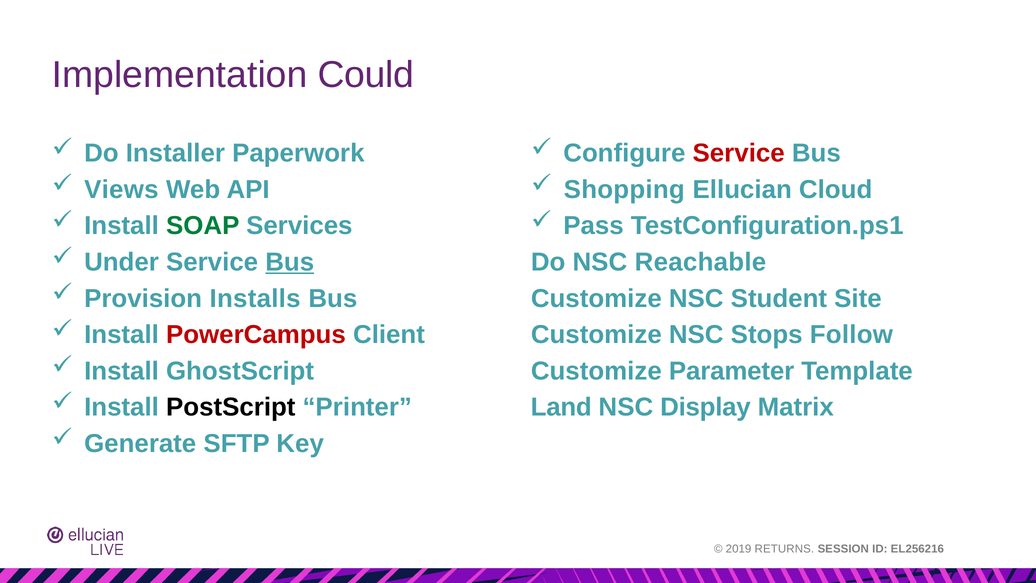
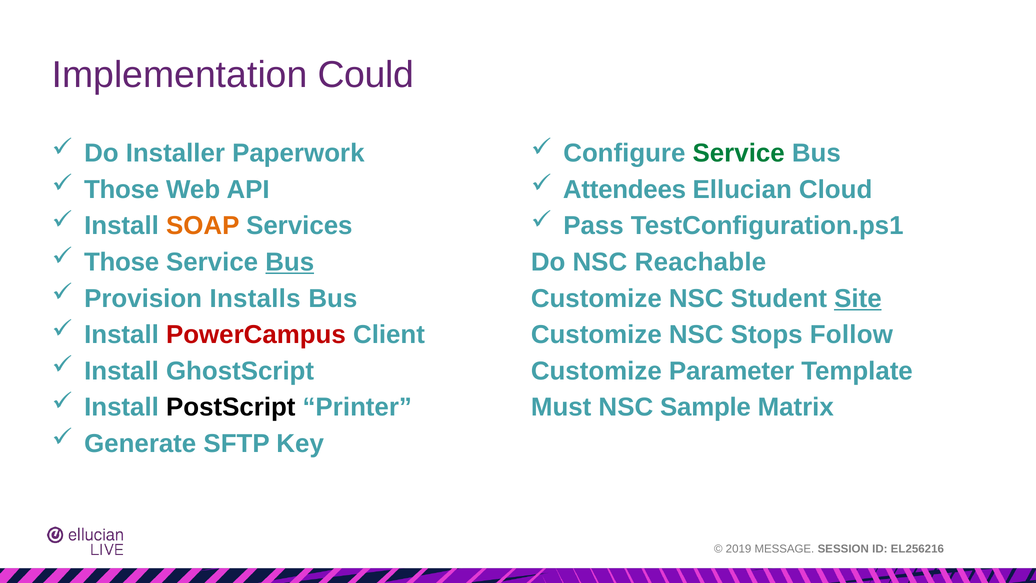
Service at (739, 153) colour: red -> green
Views at (121, 190): Views -> Those
Shopping: Shopping -> Attendees
SOAP colour: green -> orange
Under at (122, 262): Under -> Those
Site underline: none -> present
Land: Land -> Must
Display: Display -> Sample
RETURNS: RETURNS -> MESSAGE
